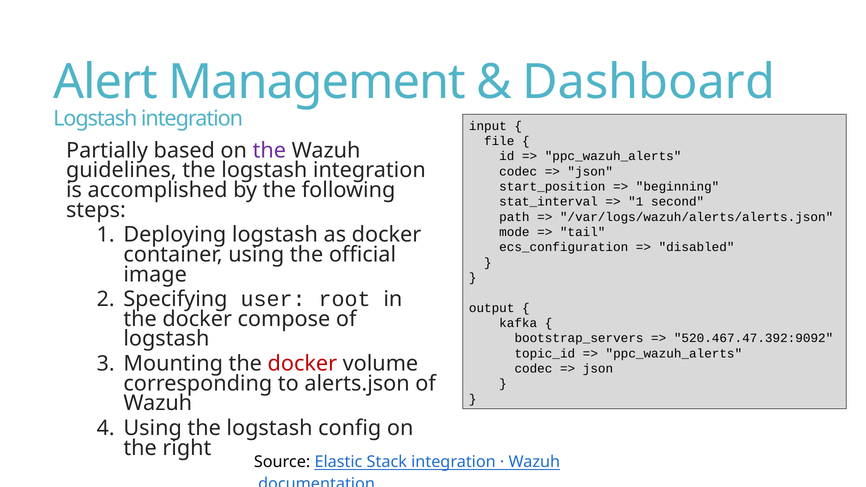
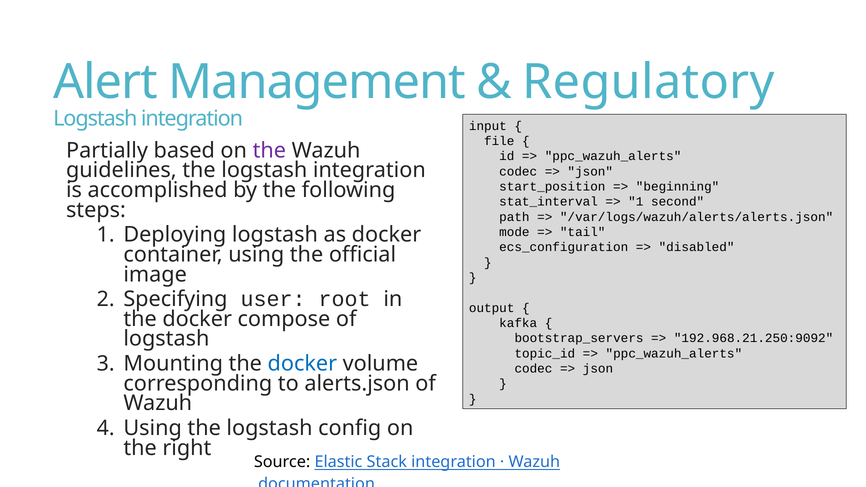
Dashboard: Dashboard -> Regulatory
520.467.47.392:9092: 520.467.47.392:9092 -> 192.968.21.250:9092
docker at (302, 364) colour: red -> blue
